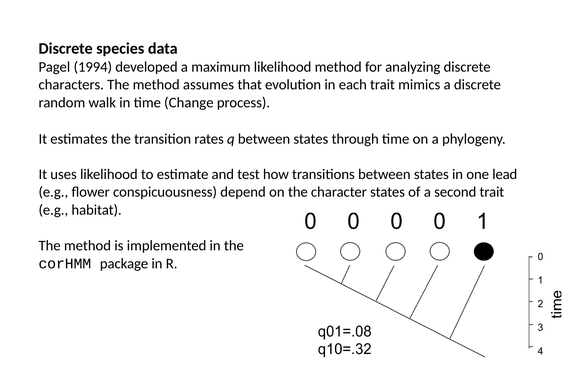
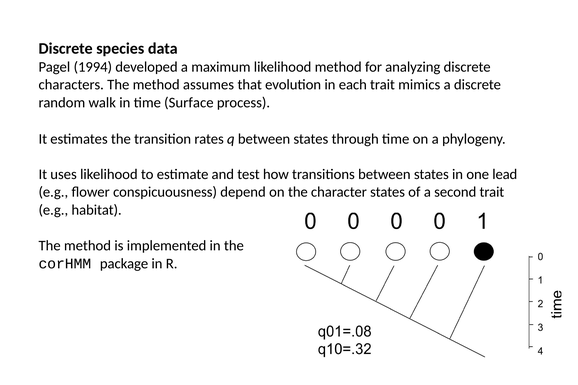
Change: Change -> Surface
